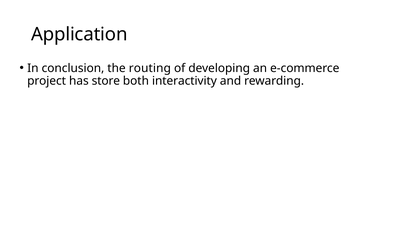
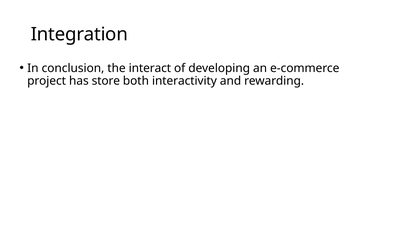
Application: Application -> Integration
routing: routing -> interact
